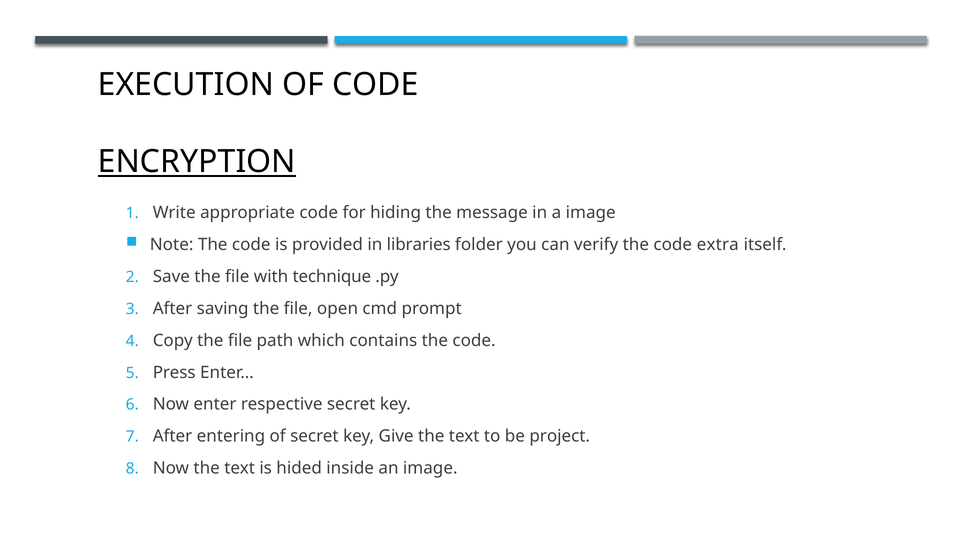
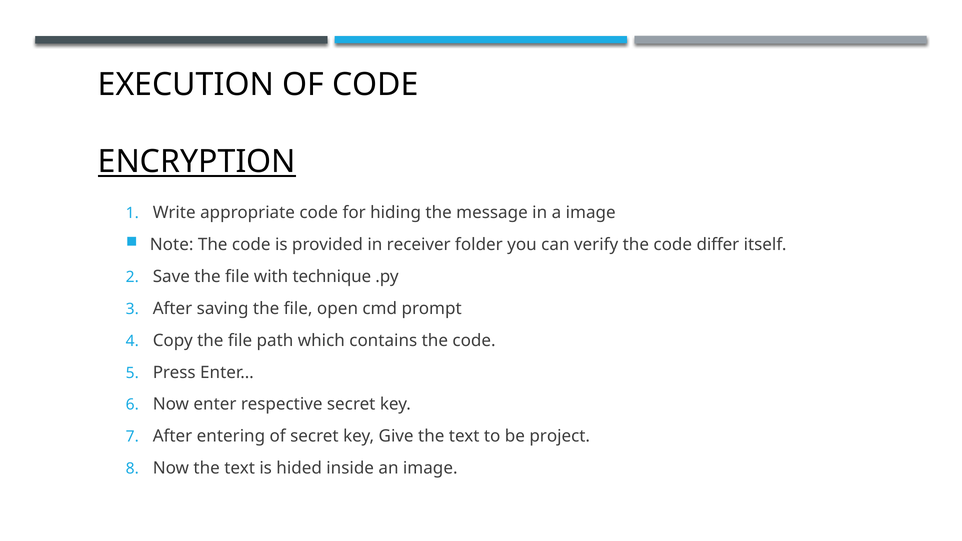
libraries: libraries -> receiver
extra: extra -> differ
